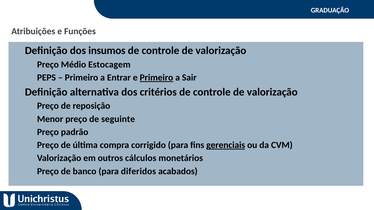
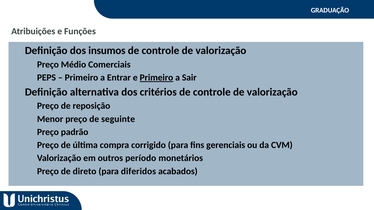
Estocagem: Estocagem -> Comerciais
gerenciais underline: present -> none
cálculos: cálculos -> período
banco: banco -> direto
